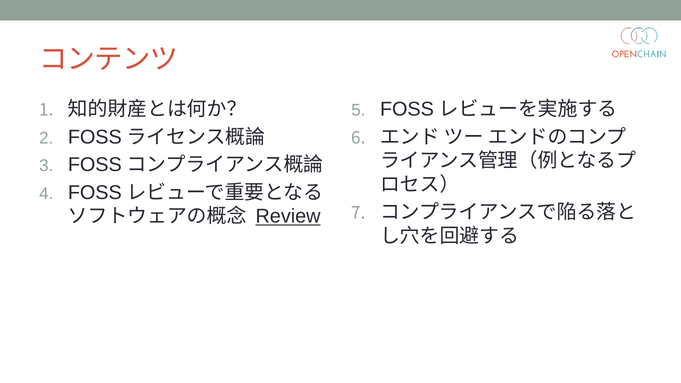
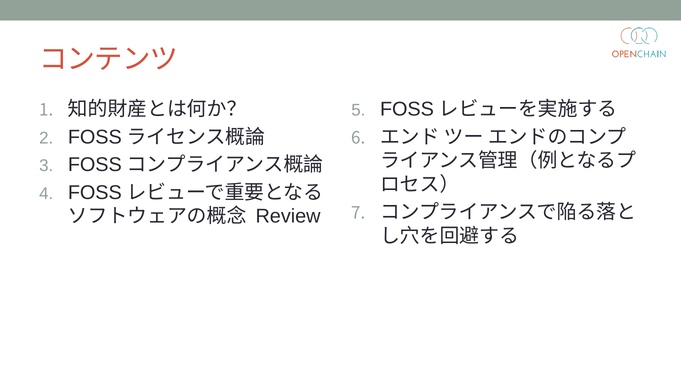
Review underline: present -> none
